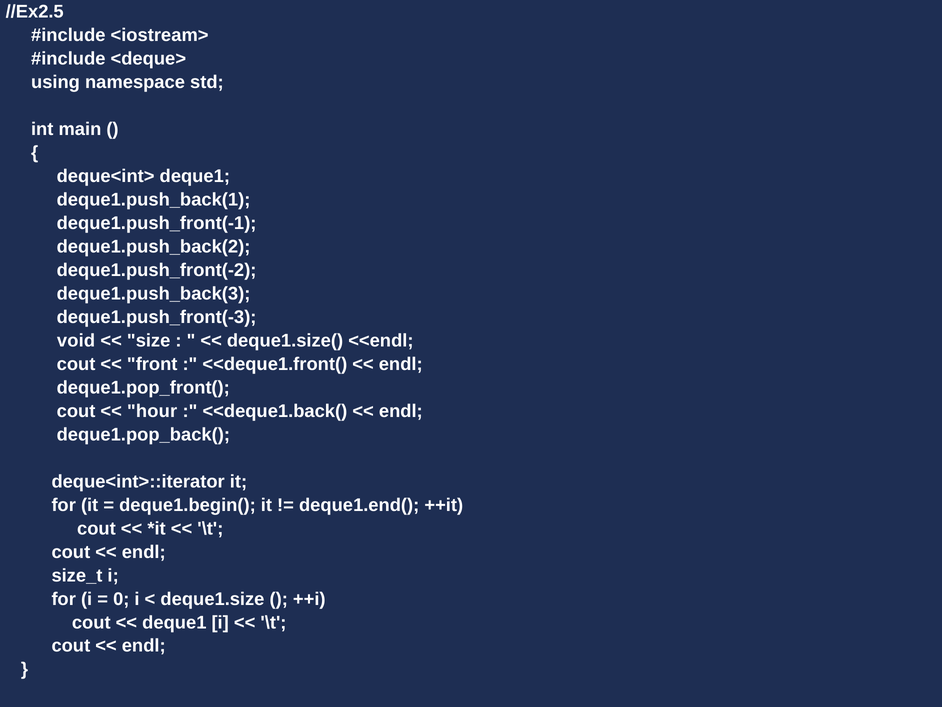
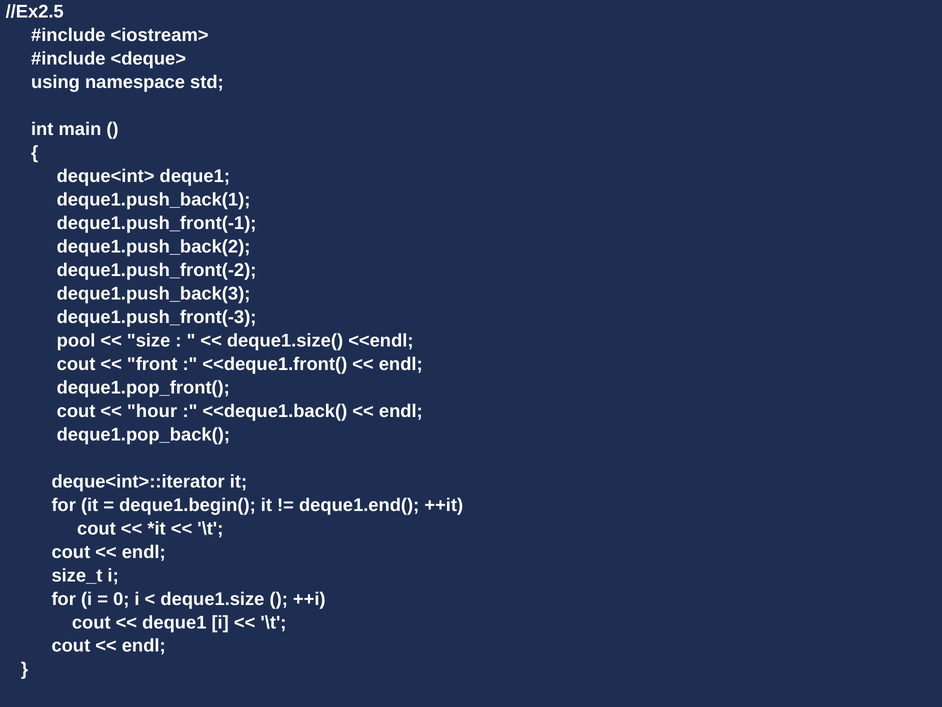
void: void -> pool
